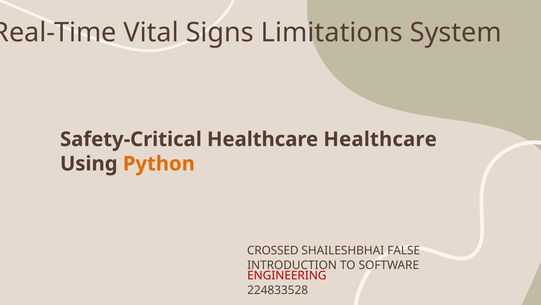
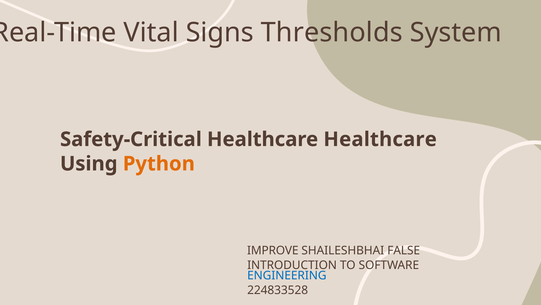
Limitations: Limitations -> Thresholds
CROSSED: CROSSED -> IMPROVE
ENGINEERING colour: red -> blue
